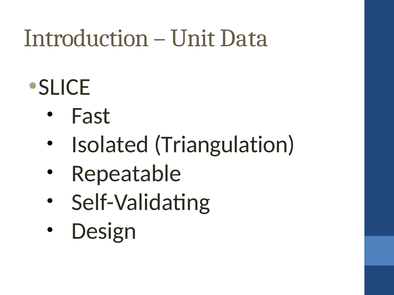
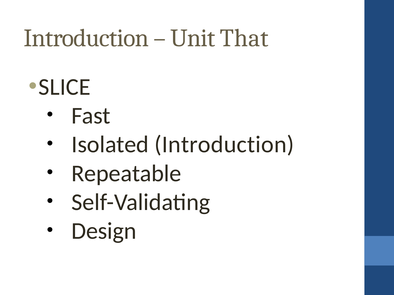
Data: Data -> That
Isolated Triangulation: Triangulation -> Introduction
